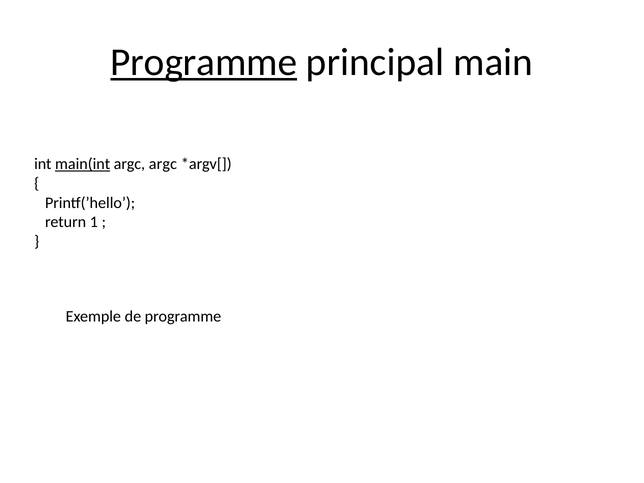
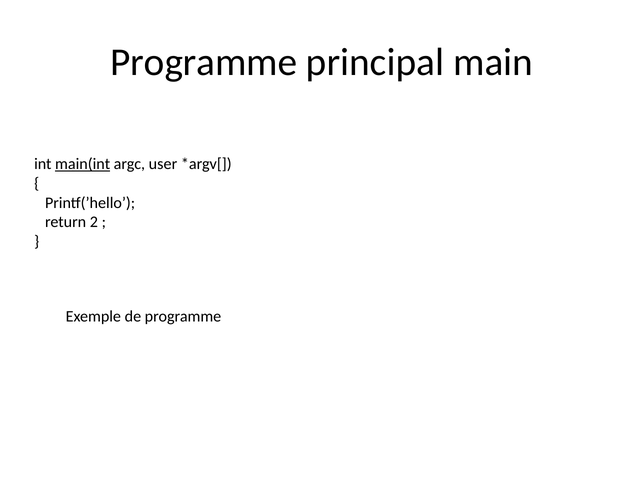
Programme at (204, 62) underline: present -> none
argc argc: argc -> user
1: 1 -> 2
